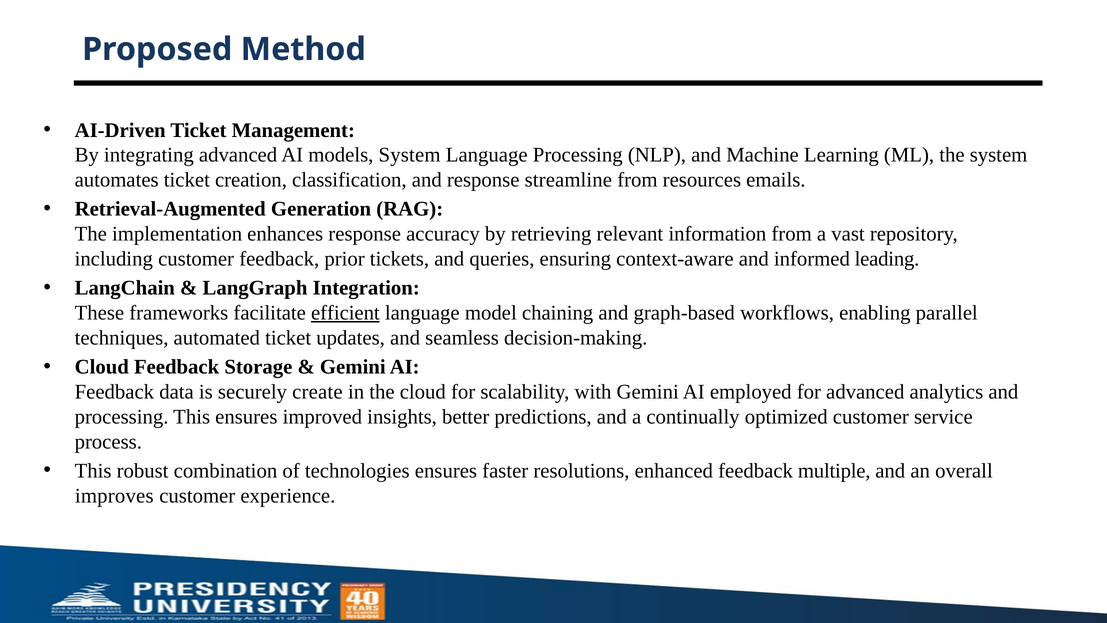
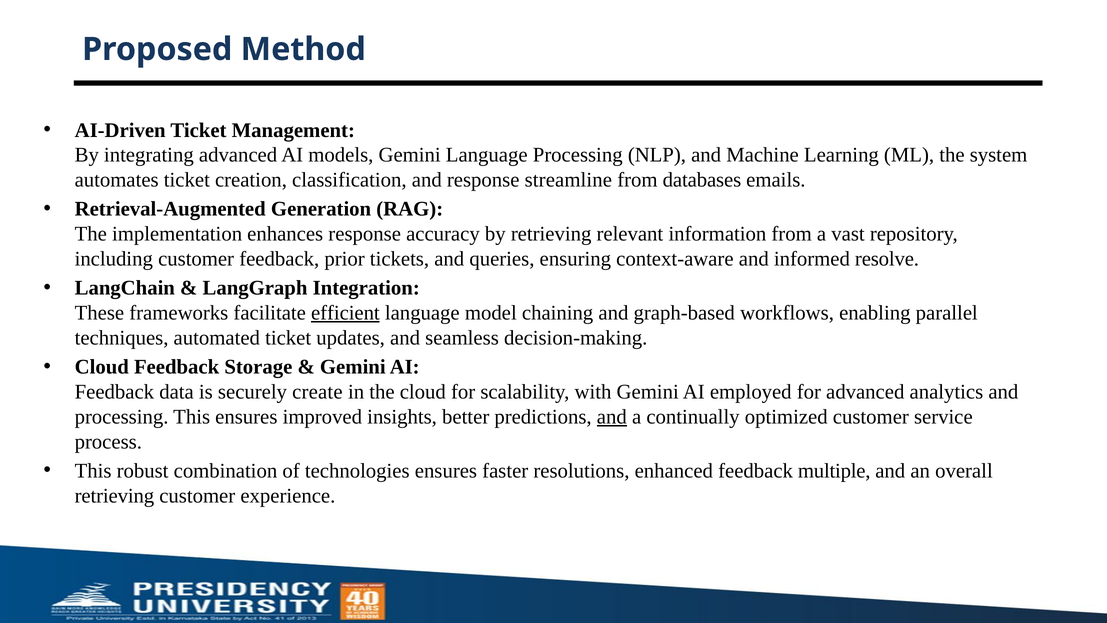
models System: System -> Gemini
resources: resources -> databases
leading: leading -> resolve
and at (612, 417) underline: none -> present
improves at (114, 495): improves -> retrieving
